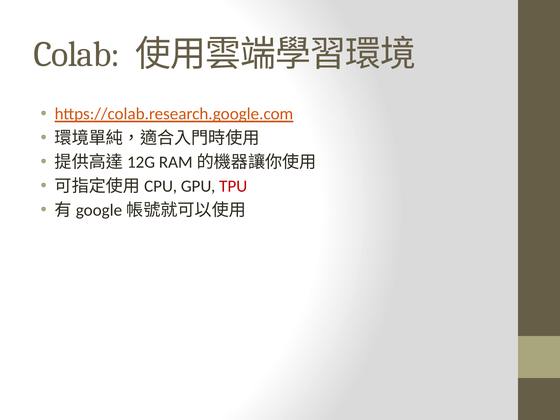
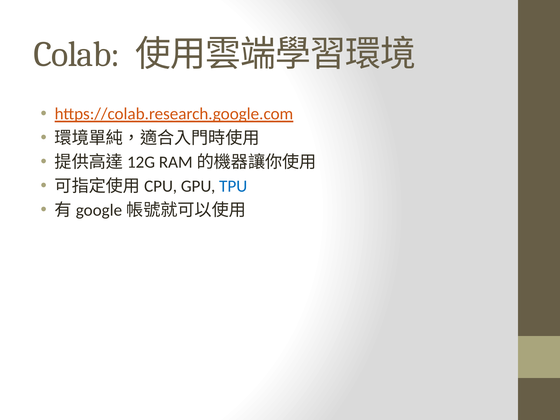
TPU colour: red -> blue
